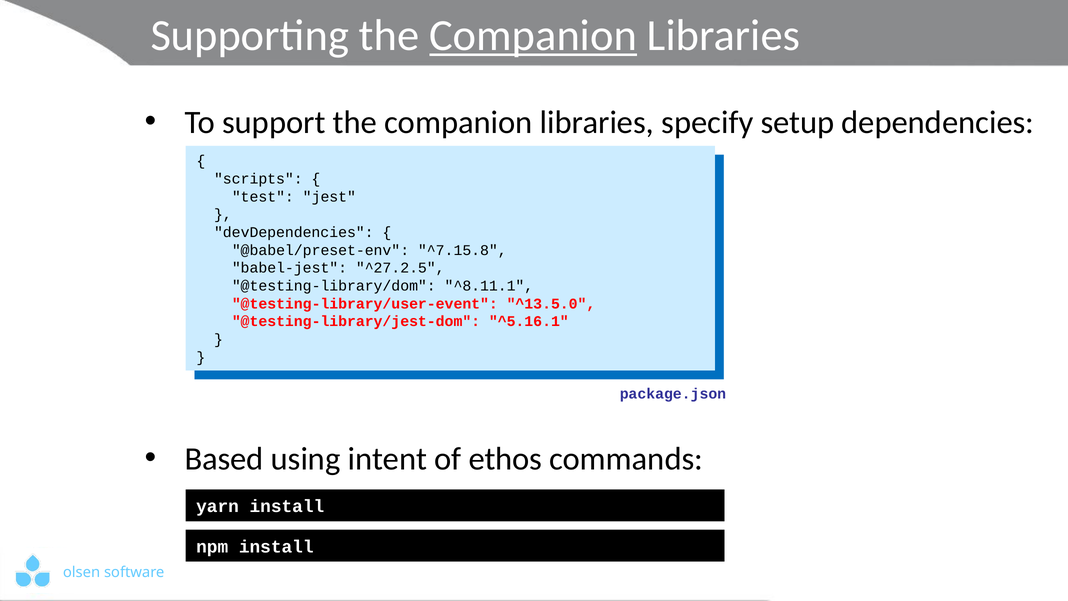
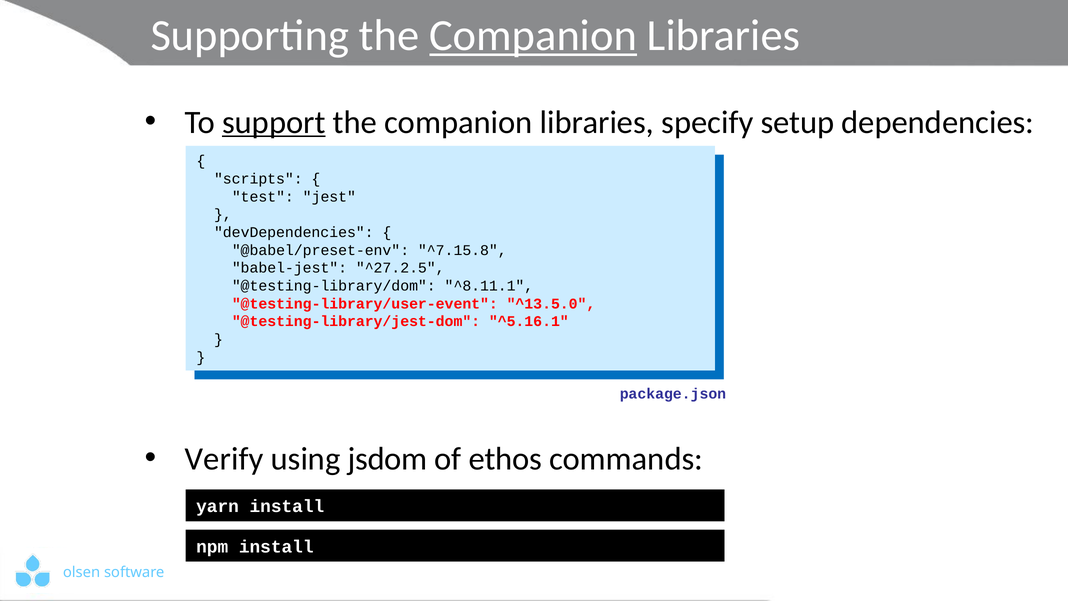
support underline: none -> present
Based: Based -> Verify
intent: intent -> jsdom
